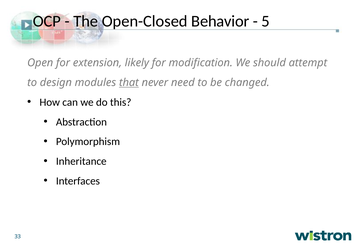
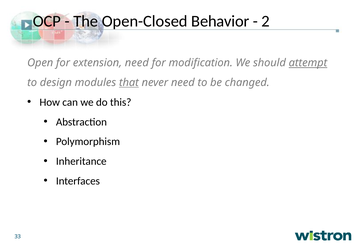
5: 5 -> 2
extension likely: likely -> need
attempt underline: none -> present
